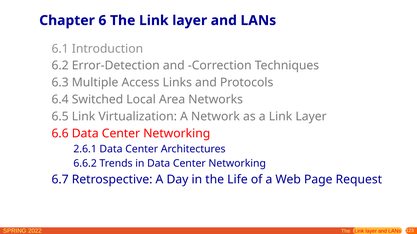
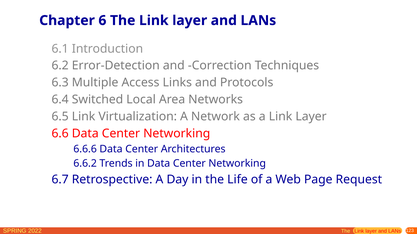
2.6.1: 2.6.1 -> 6.6.6
